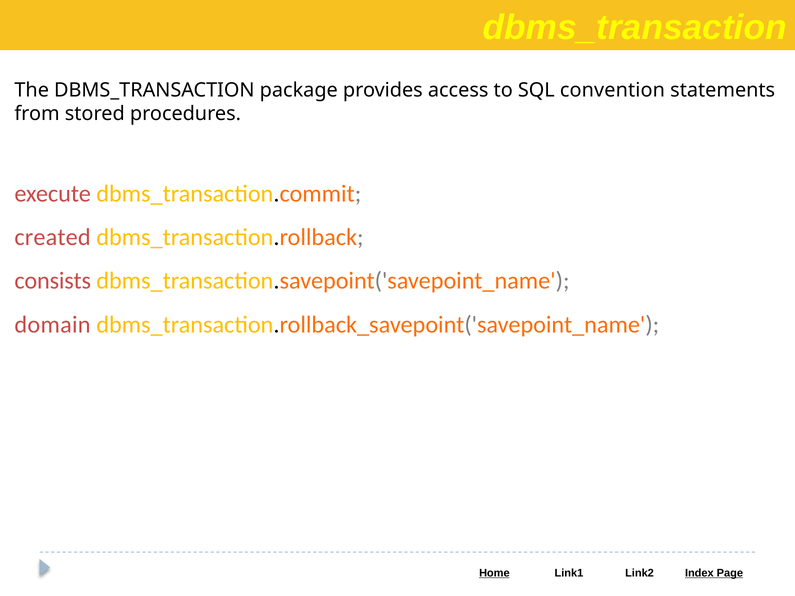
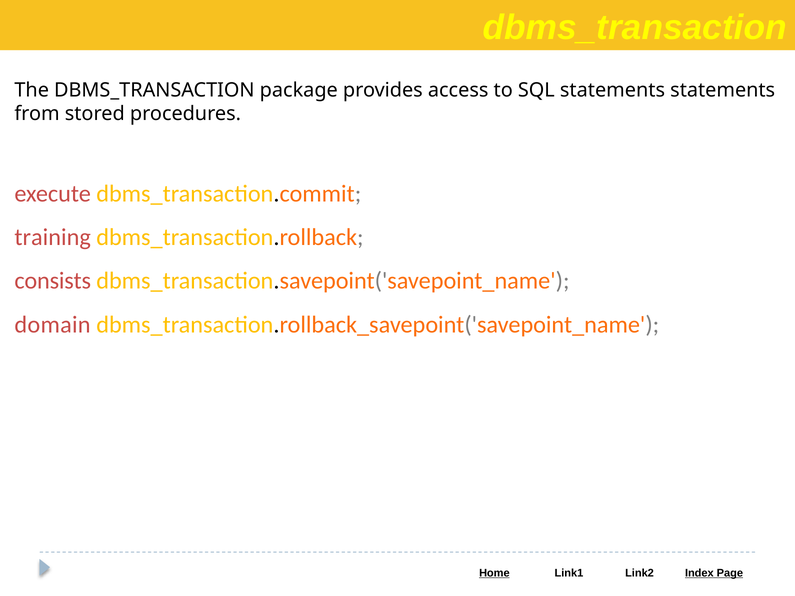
SQL convention: convention -> statements
created: created -> training
